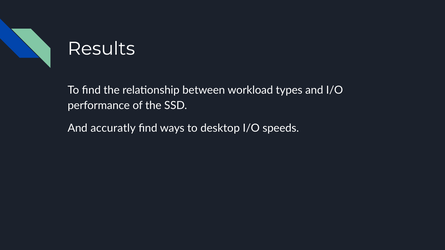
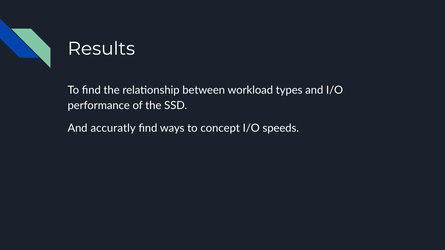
desktop: desktop -> concept
